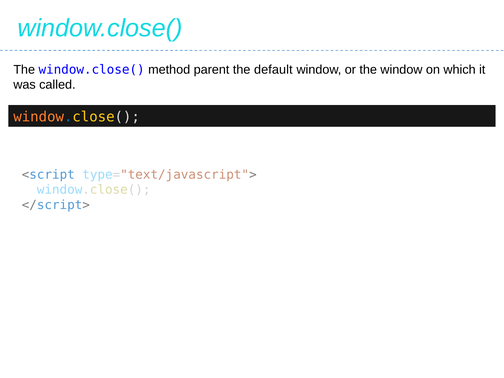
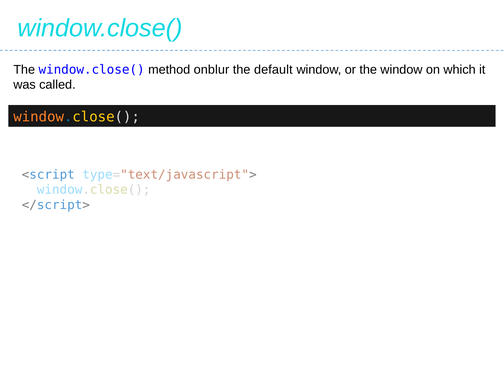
parent: parent -> onblur
